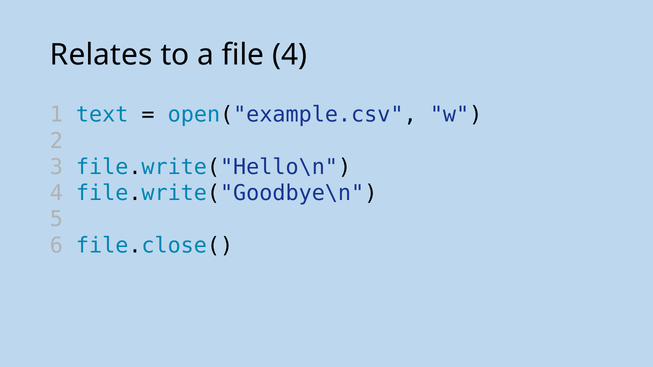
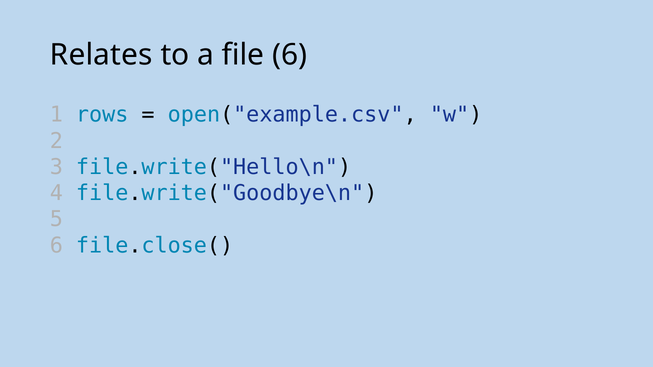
file 4: 4 -> 6
text: text -> rows
